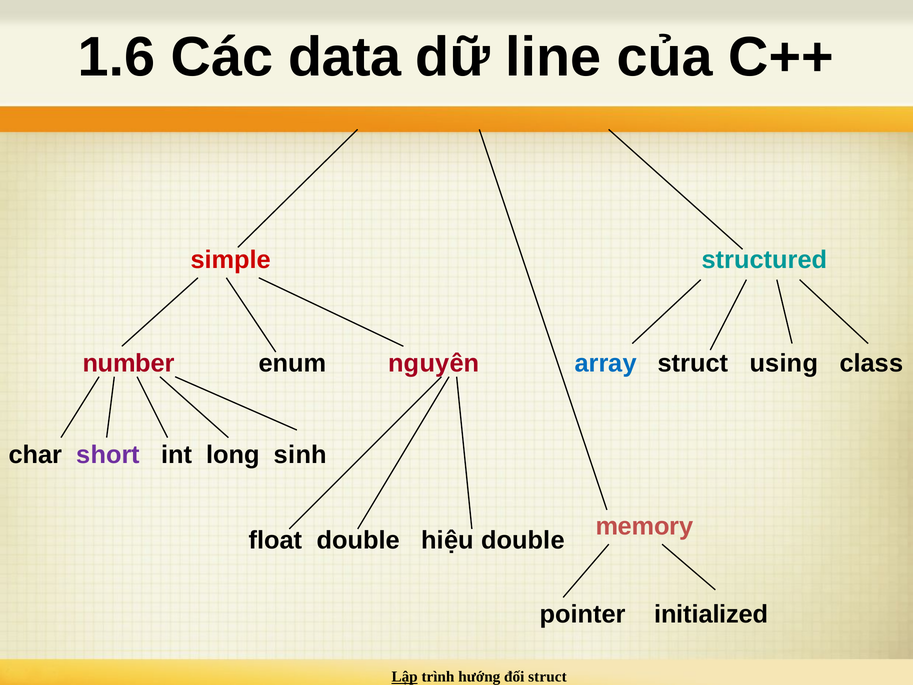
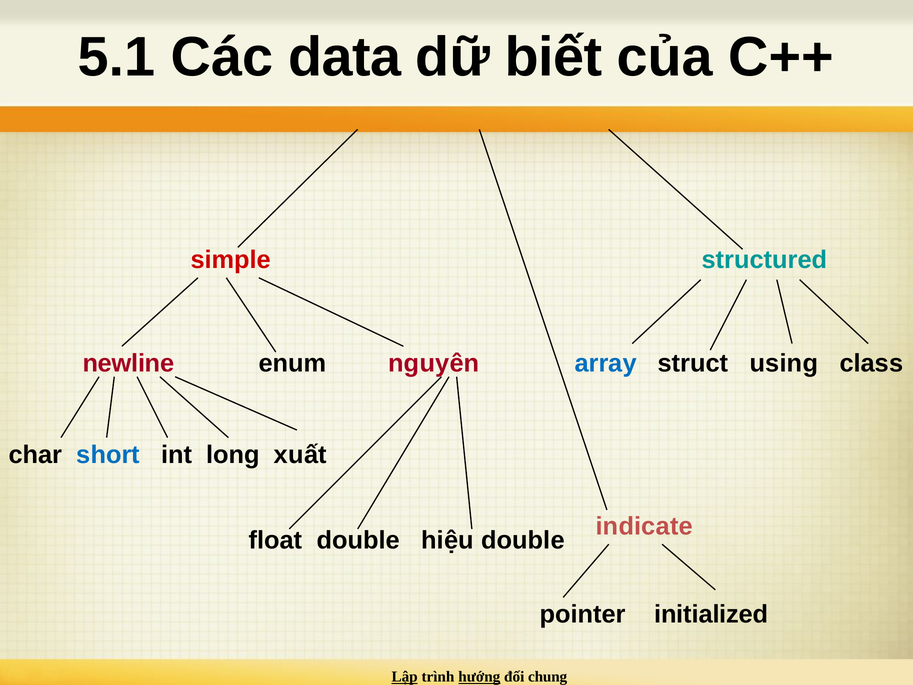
1.6: 1.6 -> 5.1
line: line -> biết
number: number -> newline
short colour: purple -> blue
sinh: sinh -> xuất
memory: memory -> indicate
hướng underline: none -> present
đối struct: struct -> chung
